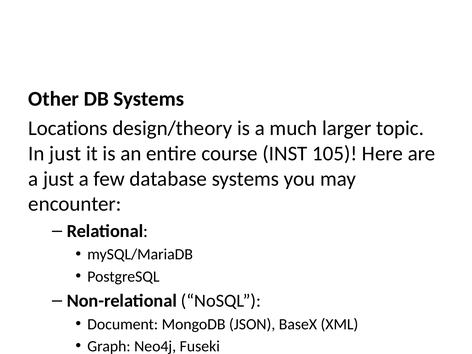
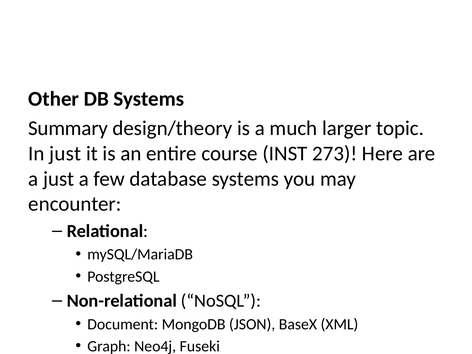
Locations: Locations -> Summary
105: 105 -> 273
